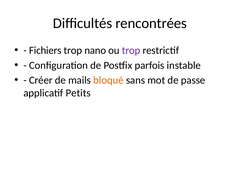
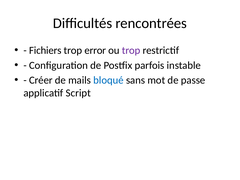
nano: nano -> error
bloqué colour: orange -> blue
Petits: Petits -> Script
